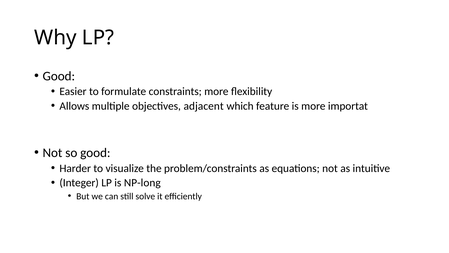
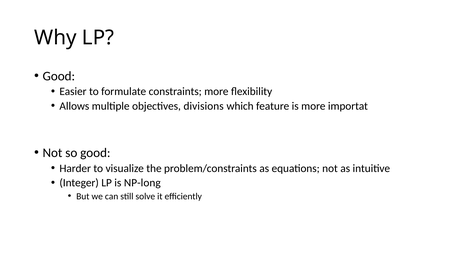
adjacent: adjacent -> divisions
